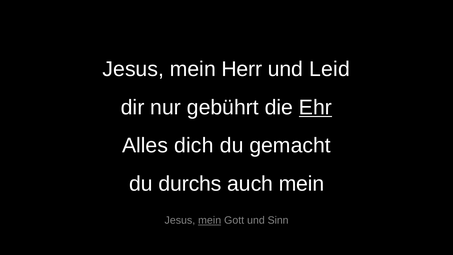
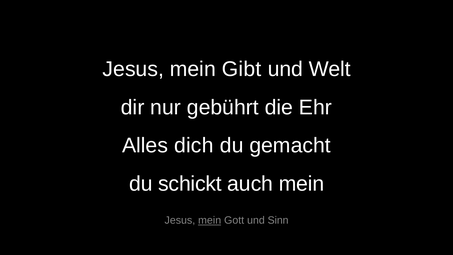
Herr: Herr -> Gibt
Leid: Leid -> Welt
Ehr underline: present -> none
durchs: durchs -> schickt
